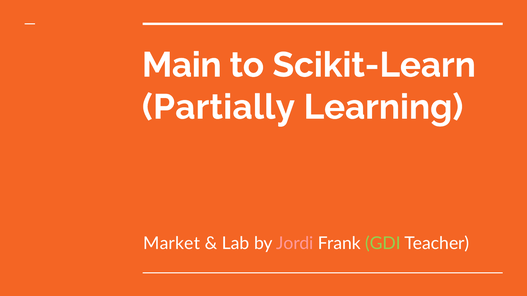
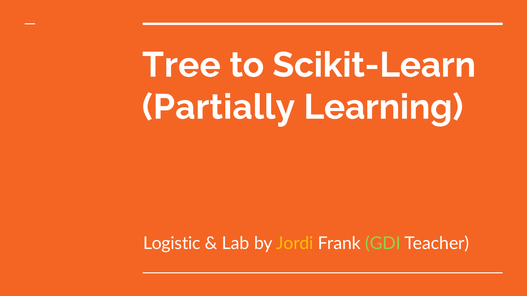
Main: Main -> Tree
Market: Market -> Logistic
Jordi colour: pink -> yellow
